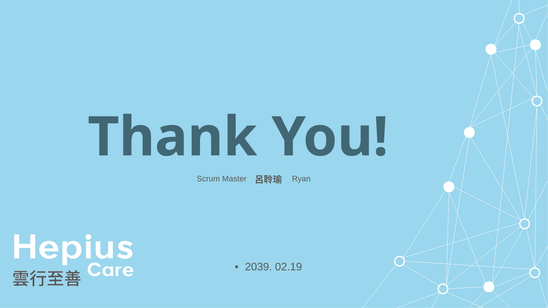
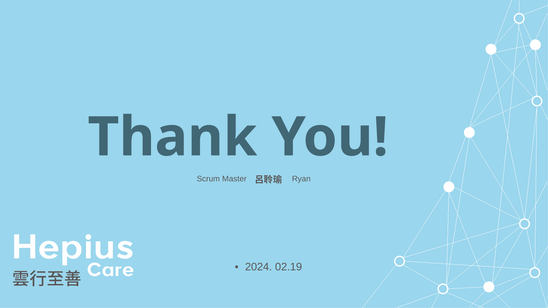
2039: 2039 -> 2024
